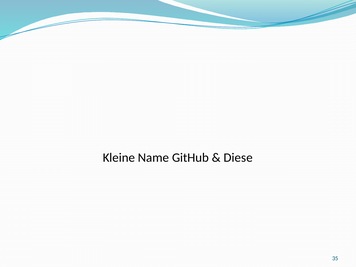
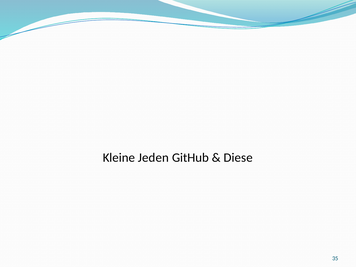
Name: Name -> Jeden
